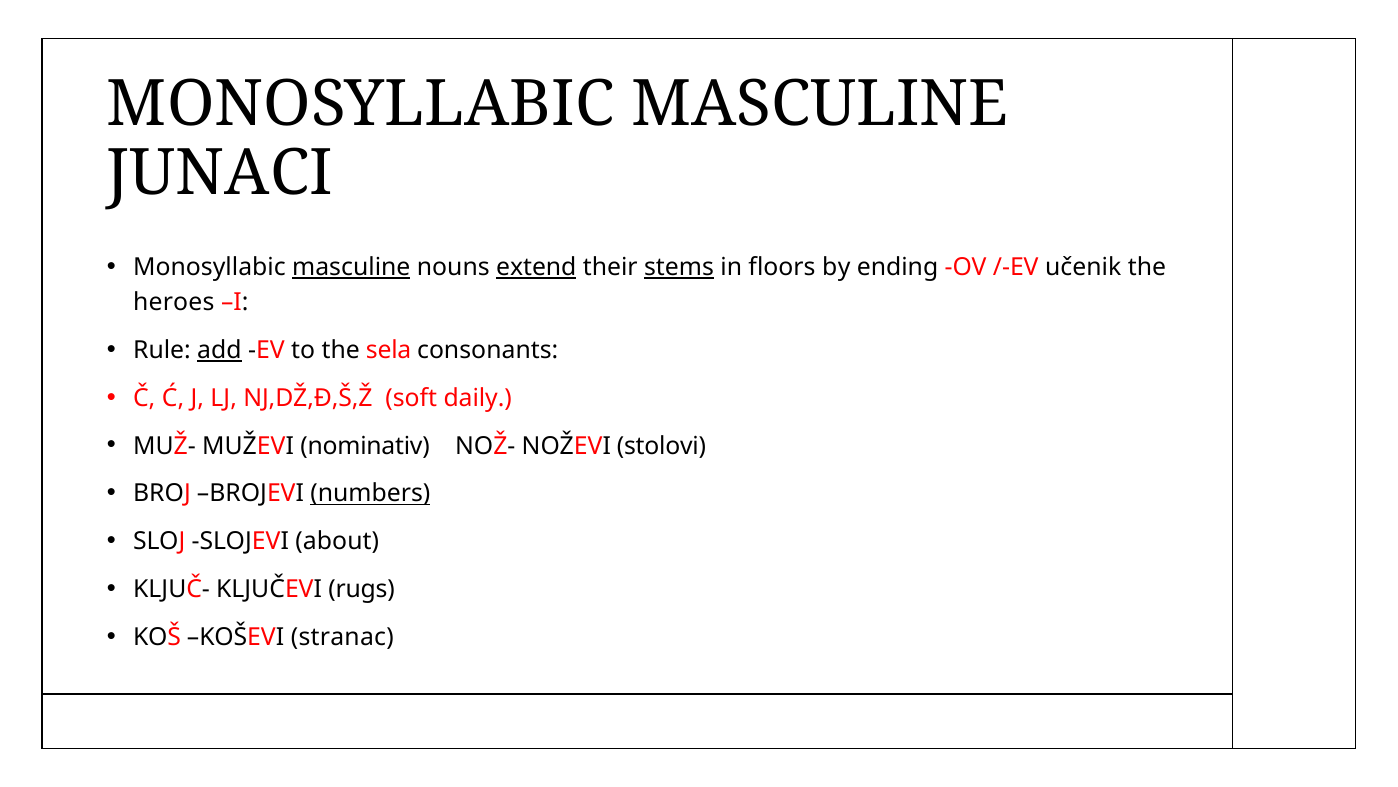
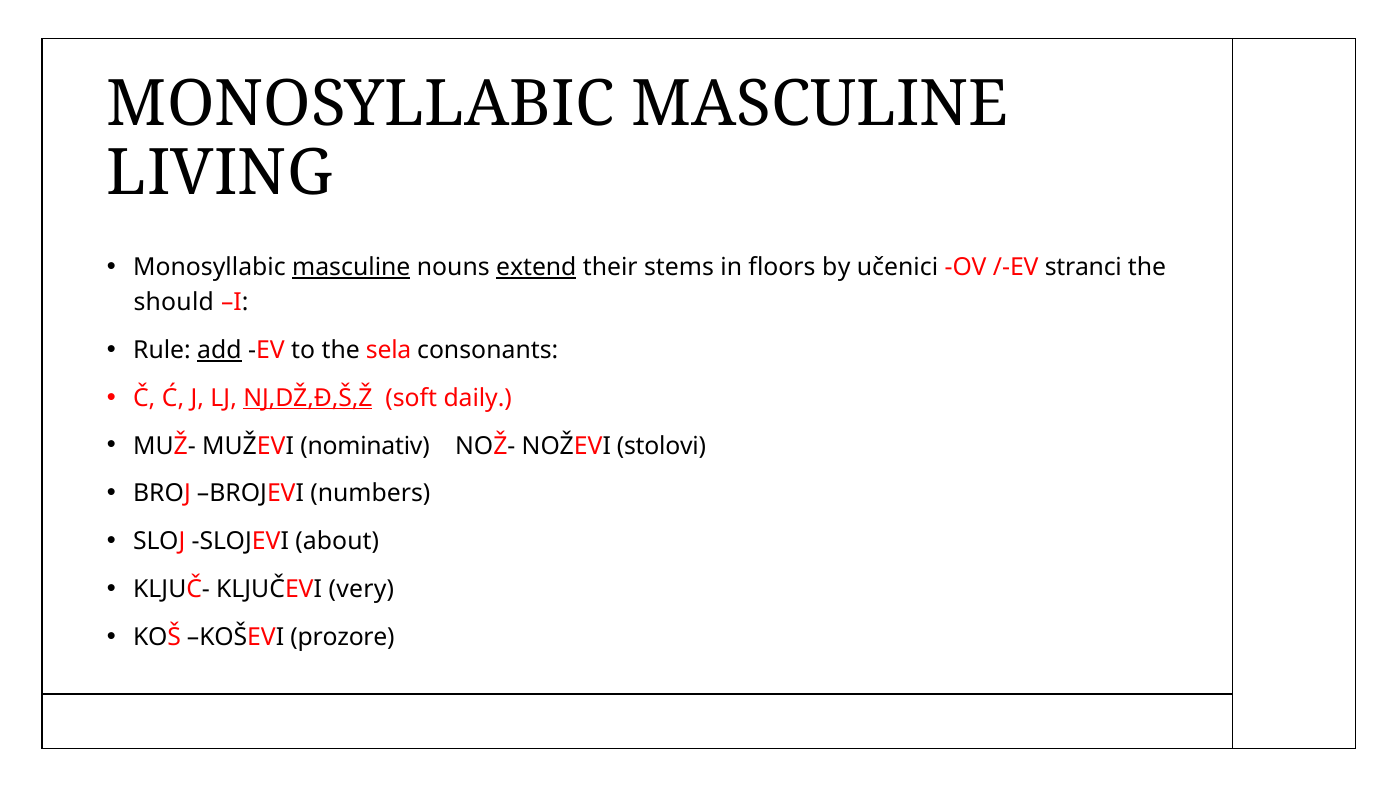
JUNACI: JUNACI -> LIVING
stems underline: present -> none
ending: ending -> učenici
učenik: učenik -> stranci
heroes: heroes -> should
NJ,DŽ,Đ,Š,Ž underline: none -> present
numbers underline: present -> none
rugs: rugs -> very
stranac: stranac -> prozore
